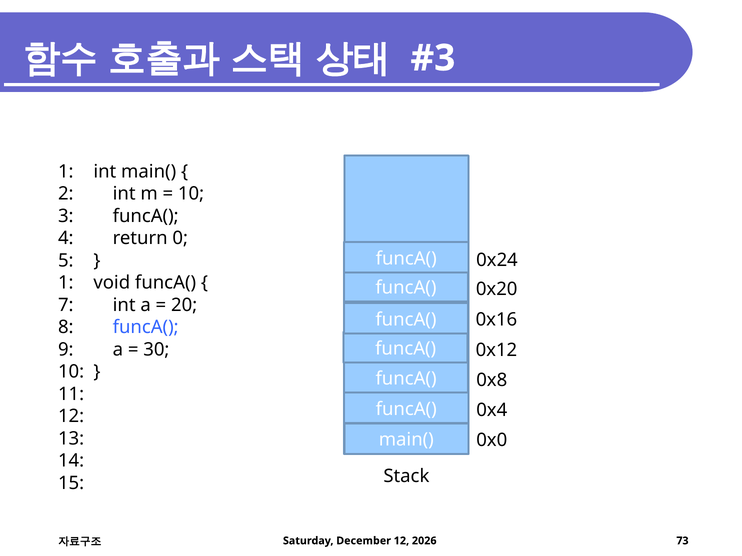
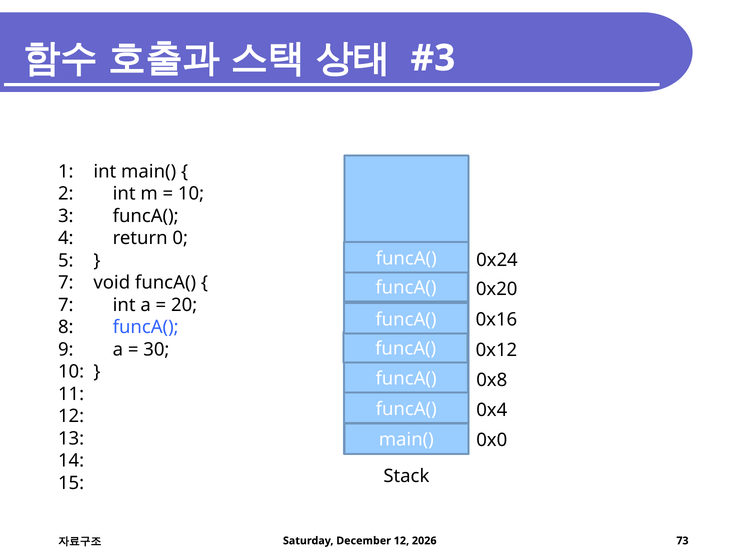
1 at (66, 283): 1 -> 7
